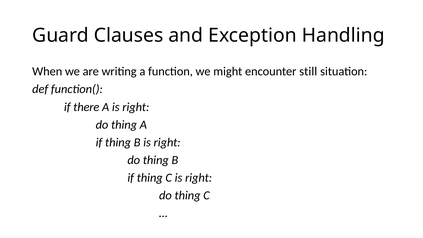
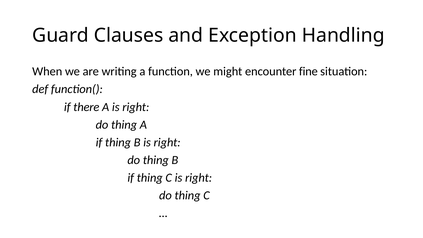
still: still -> fine
